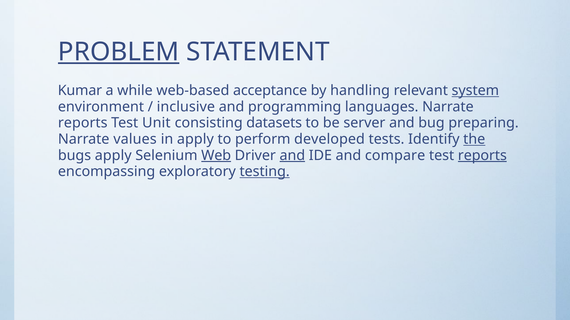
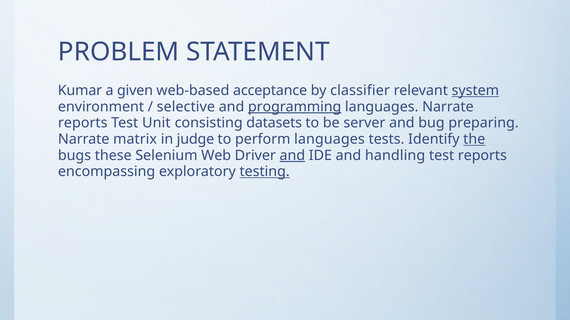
PROBLEM underline: present -> none
while: while -> given
handling: handling -> classifier
inclusive: inclusive -> selective
programming underline: none -> present
values: values -> matrix
in apply: apply -> judge
perform developed: developed -> languages
bugs apply: apply -> these
Web underline: present -> none
compare: compare -> handling
reports at (482, 156) underline: present -> none
